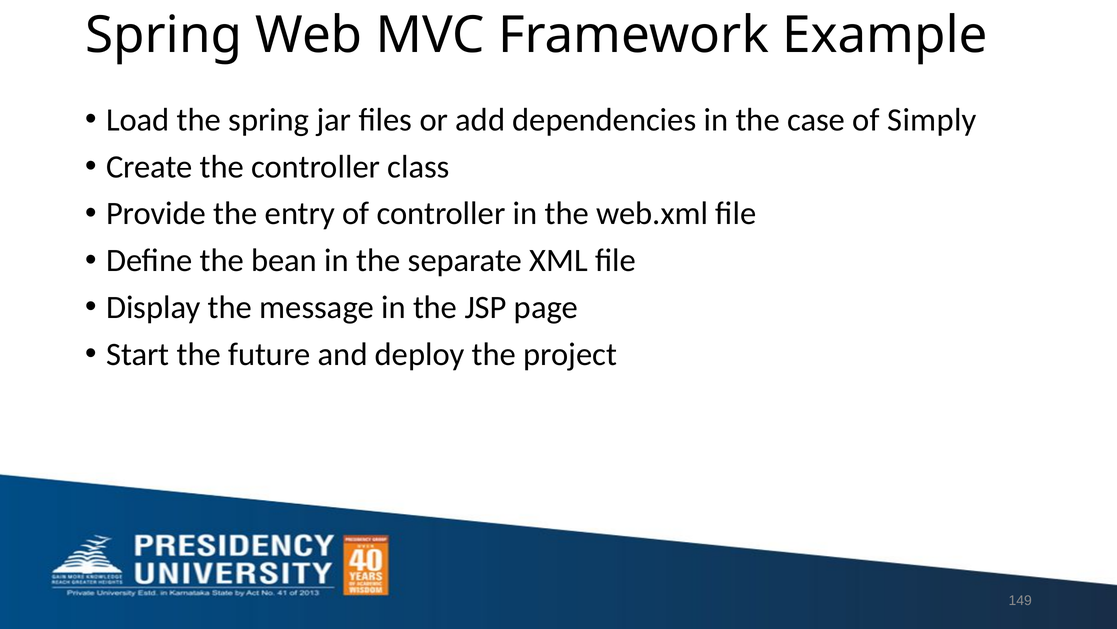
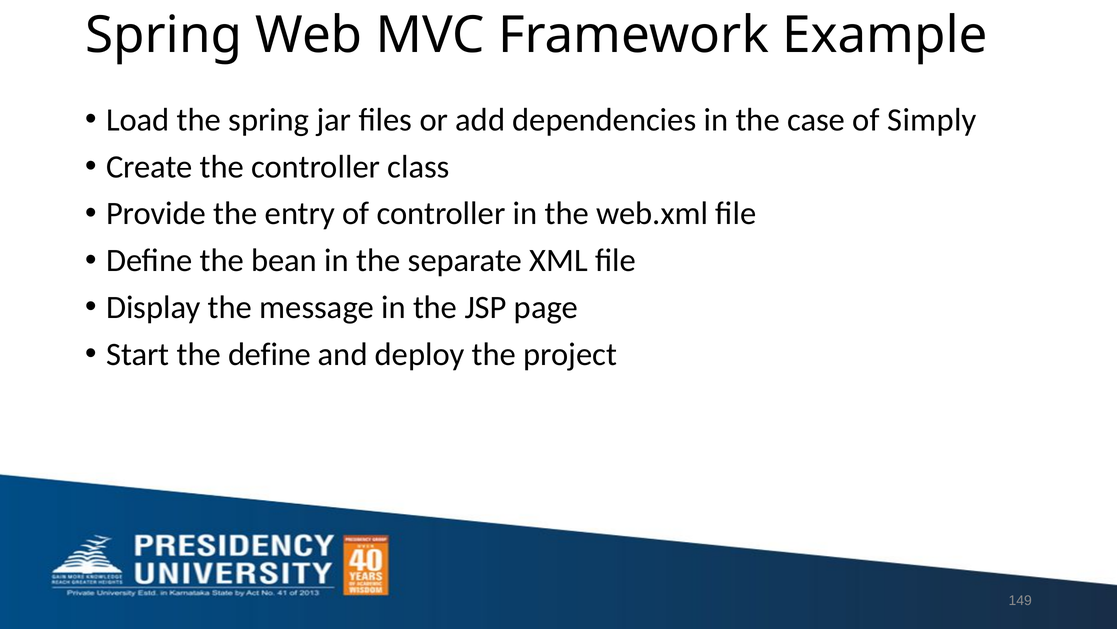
the future: future -> define
